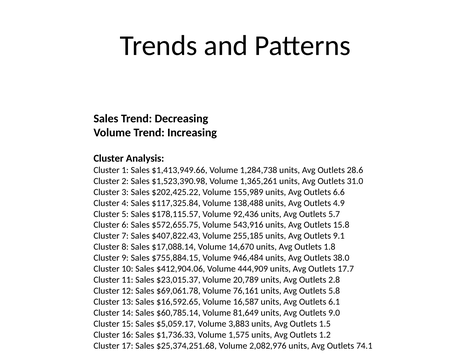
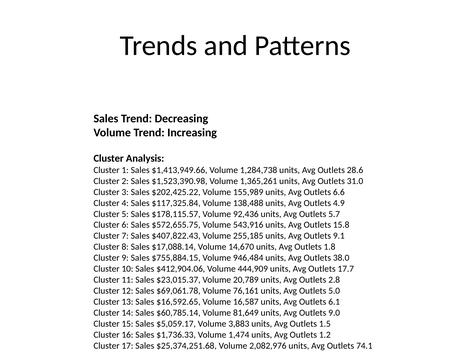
5.8 at (334, 291): 5.8 -> 5.0
1,575: 1,575 -> 1,474
